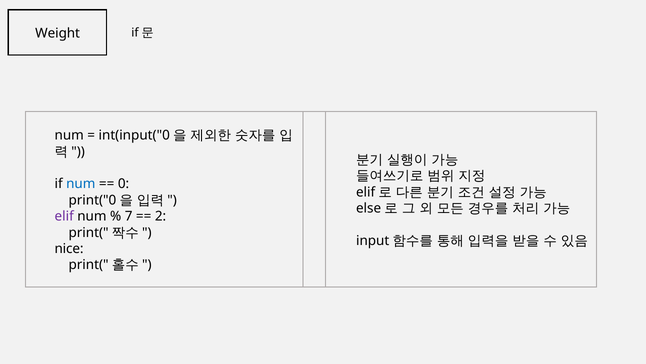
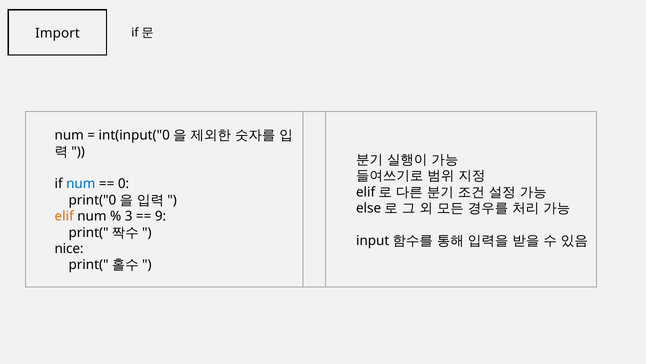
Weight: Weight -> Import
elif colour: purple -> orange
7: 7 -> 3
2: 2 -> 9
